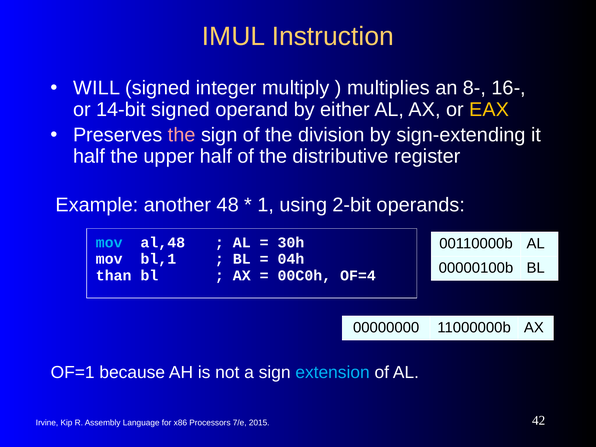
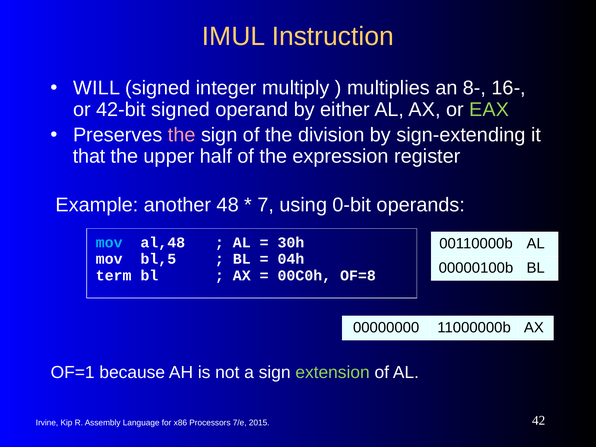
14-bit: 14-bit -> 42-bit
EAX colour: yellow -> light green
half at (89, 156): half -> that
distributive: distributive -> expression
1: 1 -> 7
2-bit: 2-bit -> 0-bit
bl,1: bl,1 -> bl,5
than: than -> term
OF=4: OF=4 -> OF=8
extension colour: light blue -> light green
